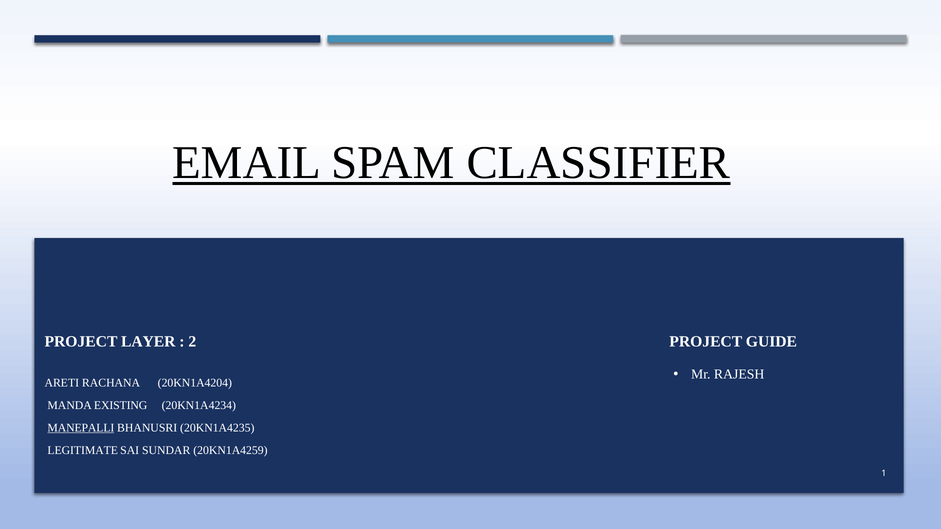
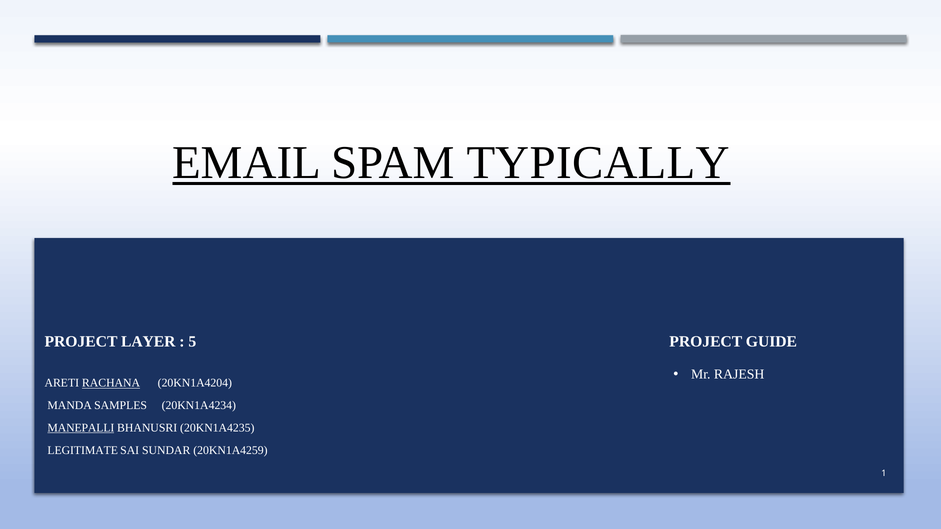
CLASSIFIER: CLASSIFIER -> TYPICALLY
2: 2 -> 5
RACHANA underline: none -> present
EXISTING: EXISTING -> SAMPLES
